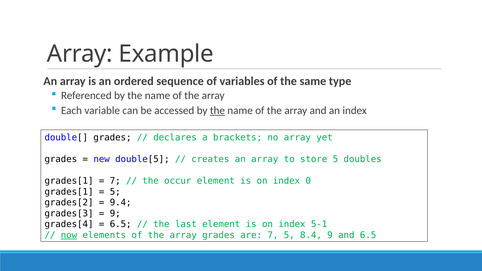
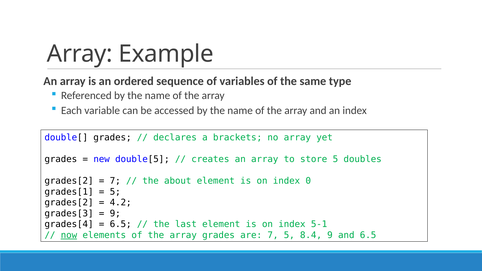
the at (217, 111) underline: present -> none
grades[1 at (69, 181): grades[1 -> grades[2
occur: occur -> about
9.4: 9.4 -> 4.2
